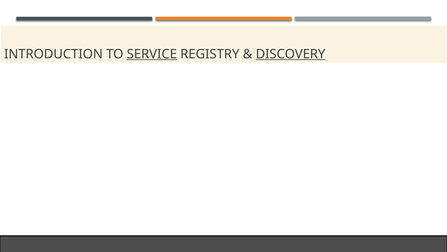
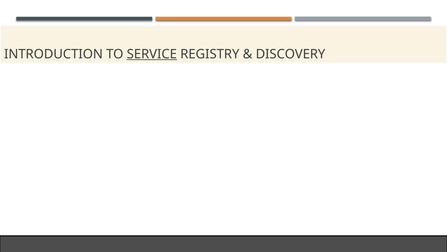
DISCOVERY underline: present -> none
